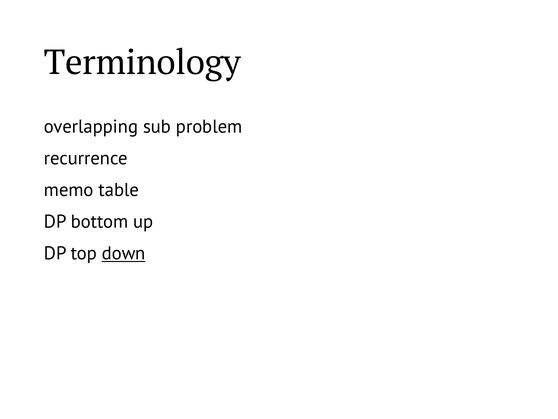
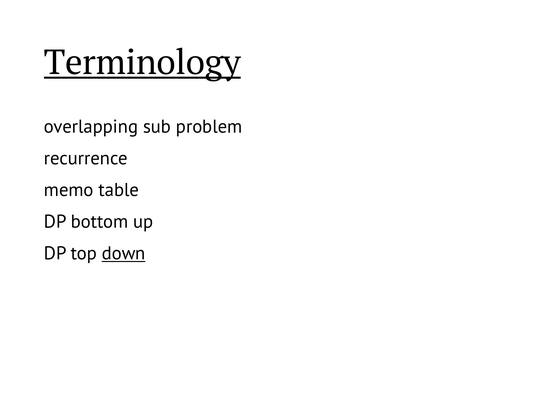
Terminology underline: none -> present
